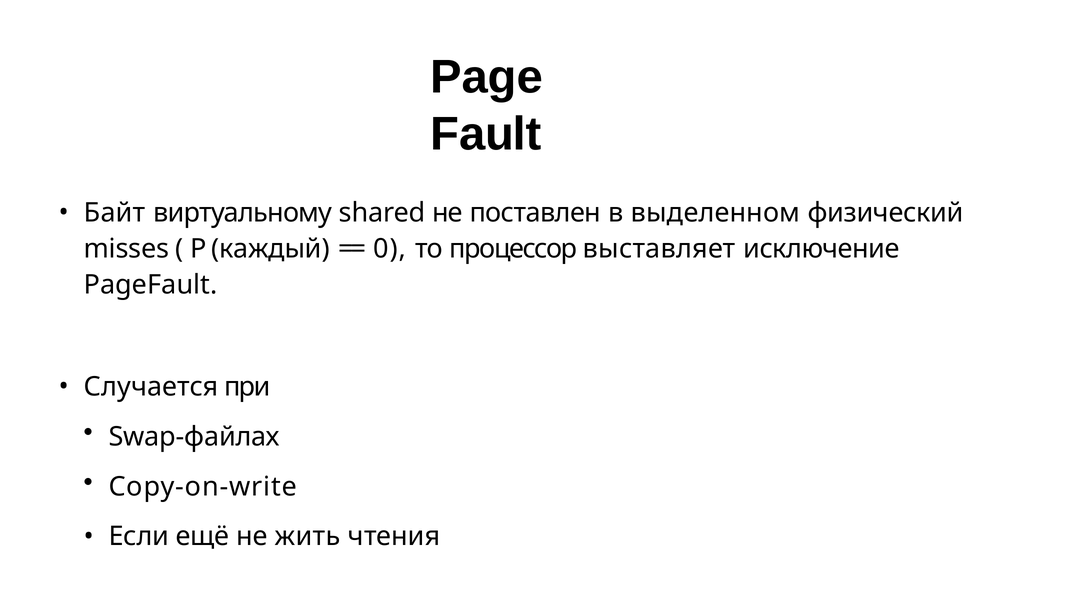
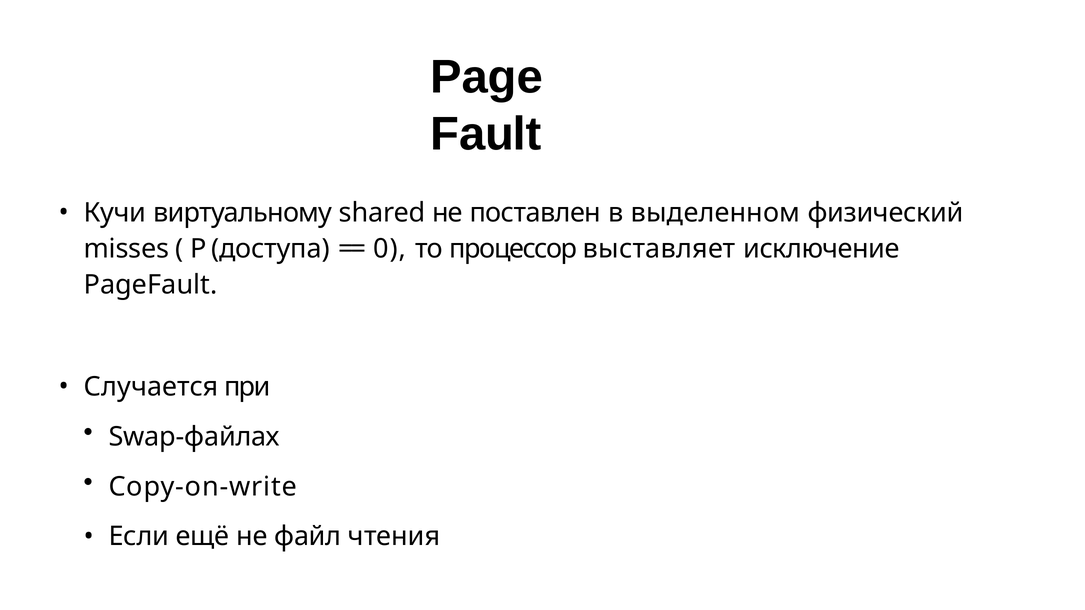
Байт: Байт -> Кучи
каждый: каждый -> доступа
жить: жить -> файл
